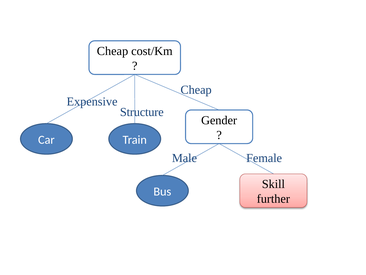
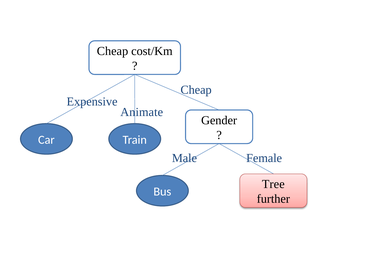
Structure: Structure -> Animate
Skill: Skill -> Tree
